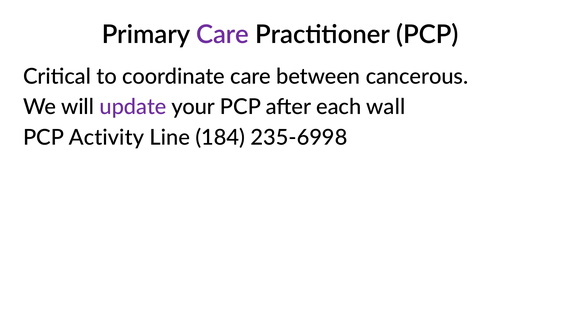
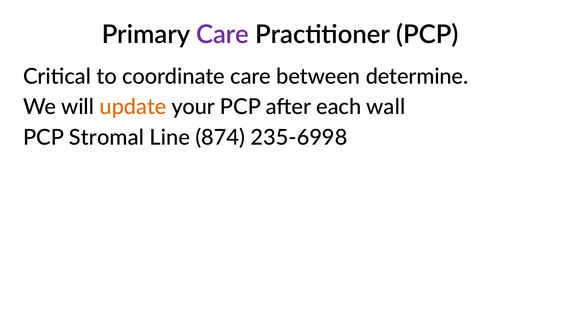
cancerous: cancerous -> determine
update colour: purple -> orange
Activity: Activity -> Stromal
184: 184 -> 874
